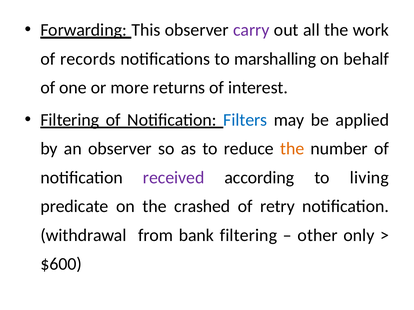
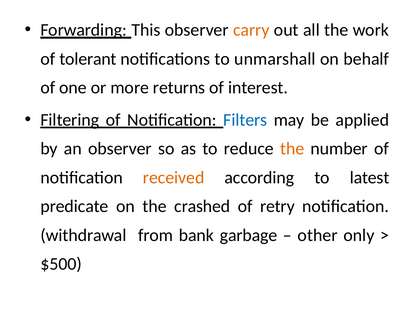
carry colour: purple -> orange
records: records -> tolerant
marshalling: marshalling -> unmarshall
received colour: purple -> orange
living: living -> latest
bank filtering: filtering -> garbage
$600: $600 -> $500
